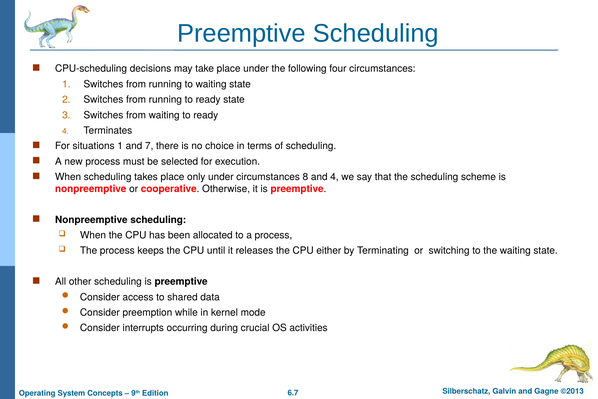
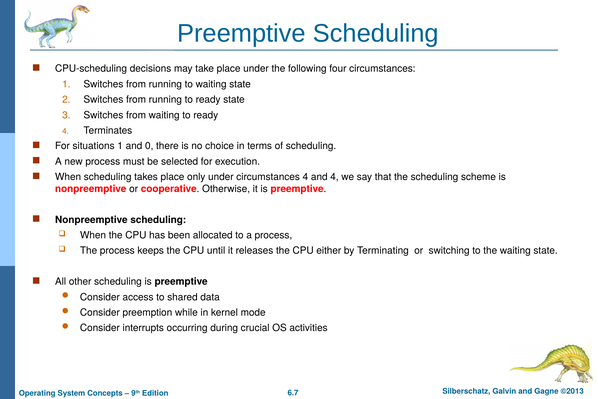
7: 7 -> 0
circumstances 8: 8 -> 4
